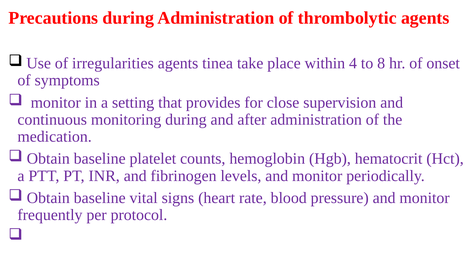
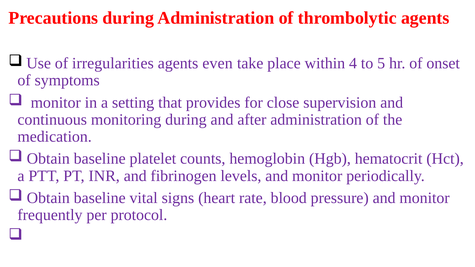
tinea: tinea -> even
8: 8 -> 5
